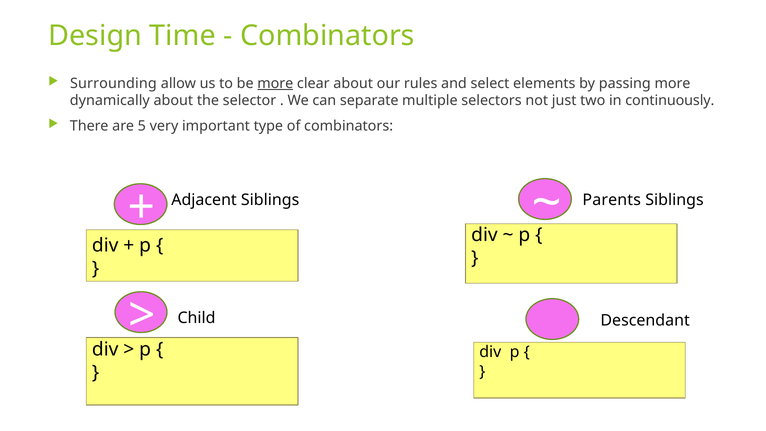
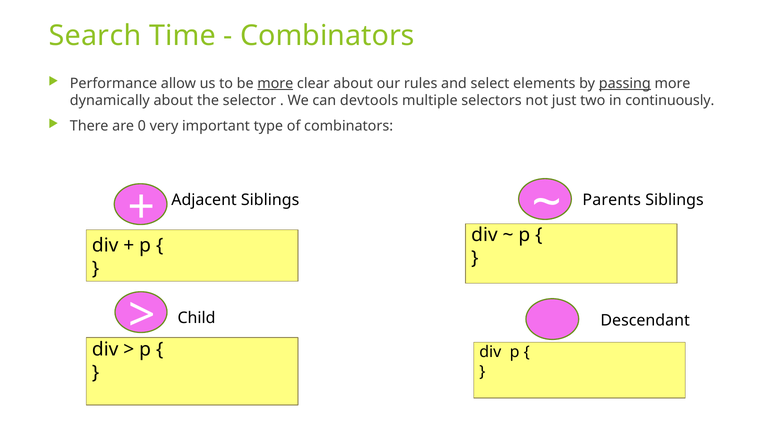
Design: Design -> Search
Surrounding: Surrounding -> Performance
passing underline: none -> present
separate: separate -> devtools
5: 5 -> 0
